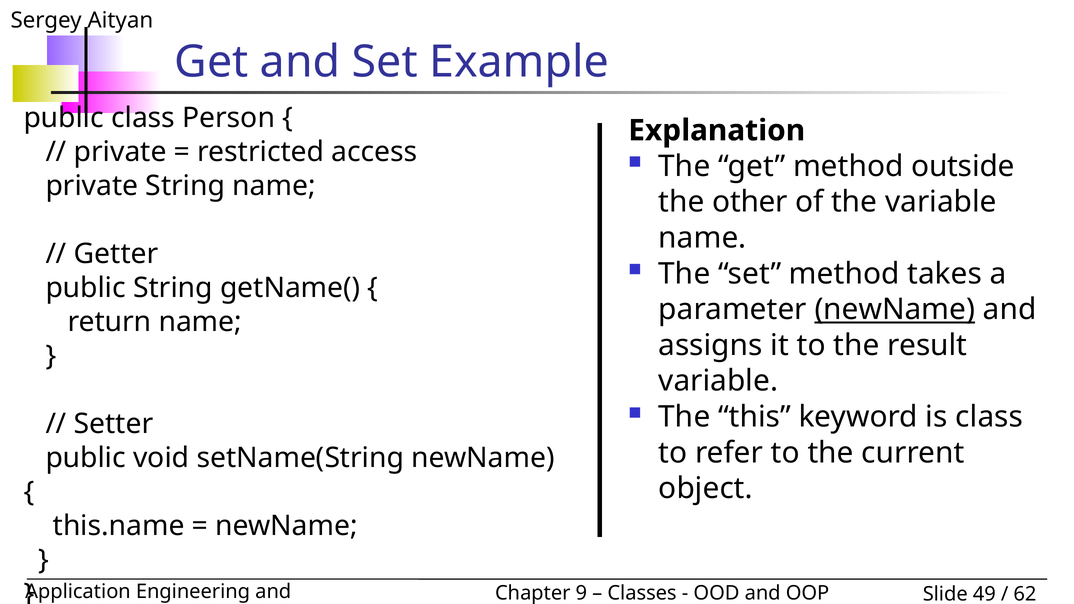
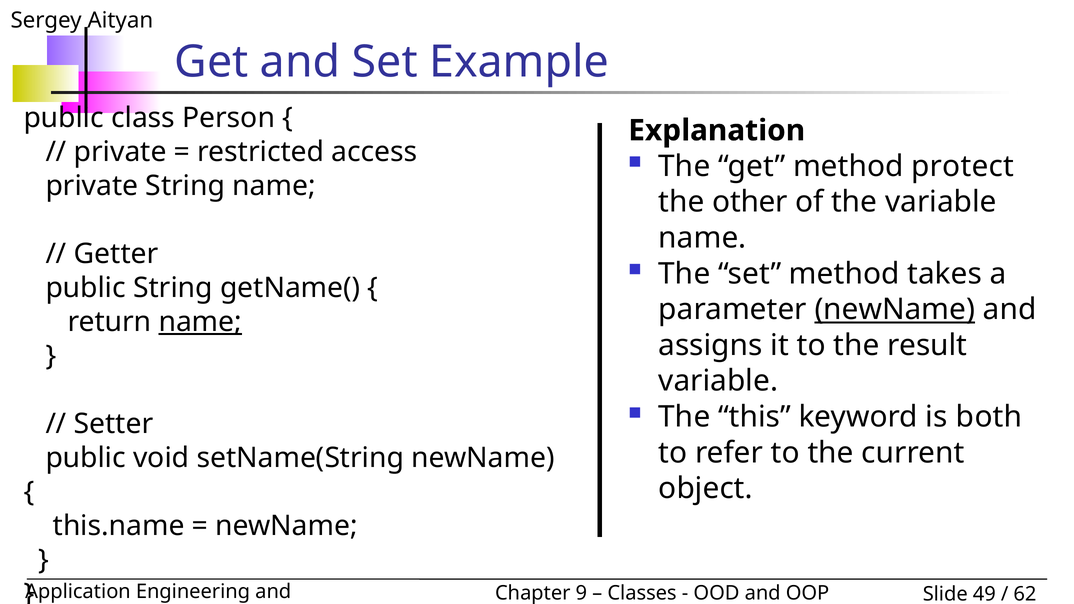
outside: outside -> protect
name at (200, 322) underline: none -> present
is class: class -> both
